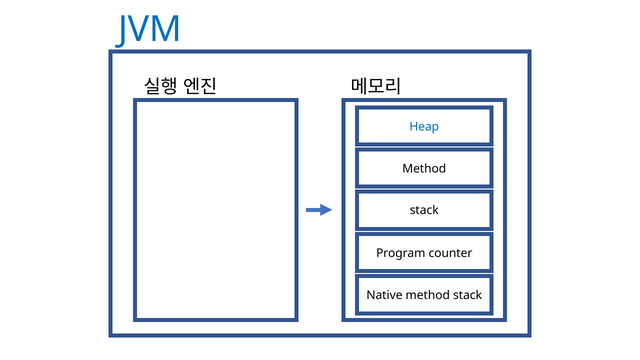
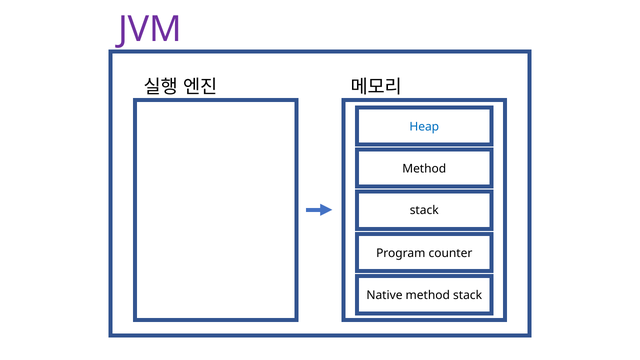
JVM colour: blue -> purple
